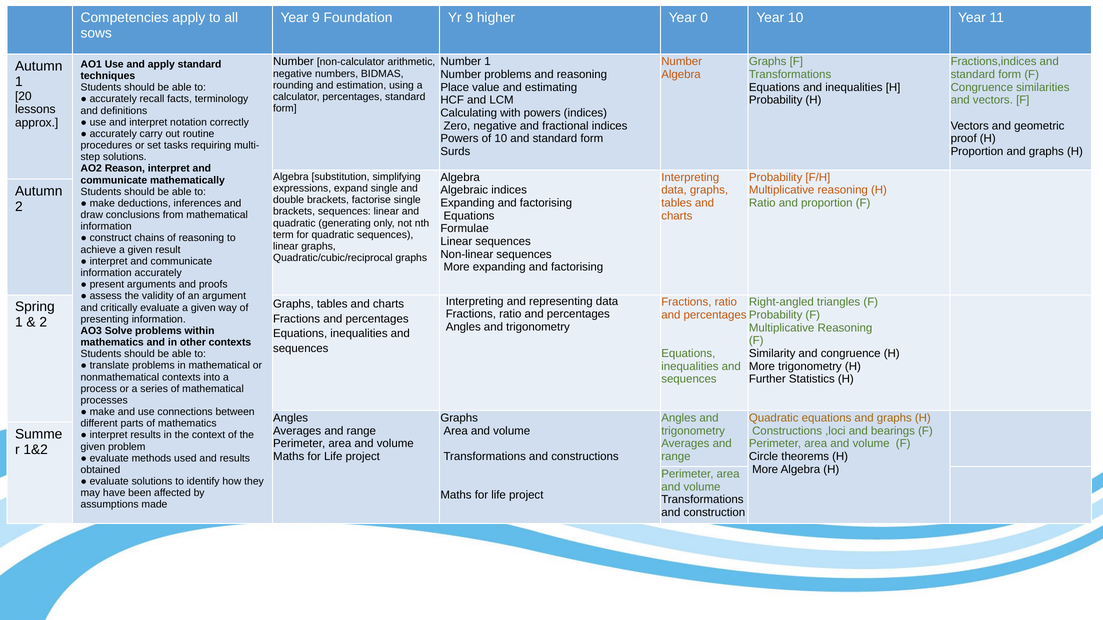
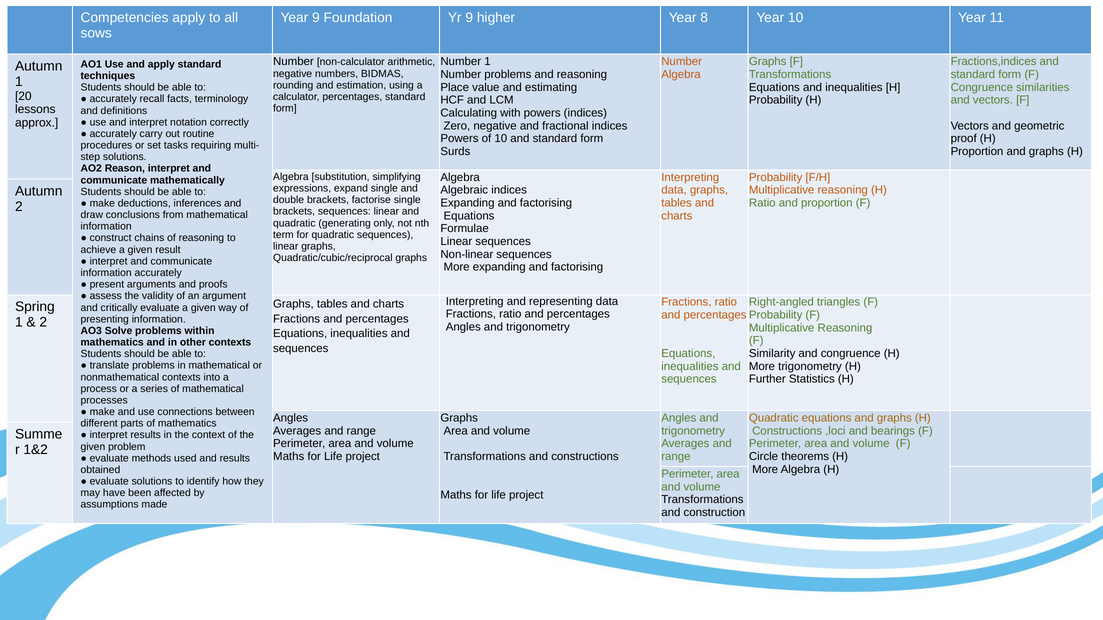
0: 0 -> 8
